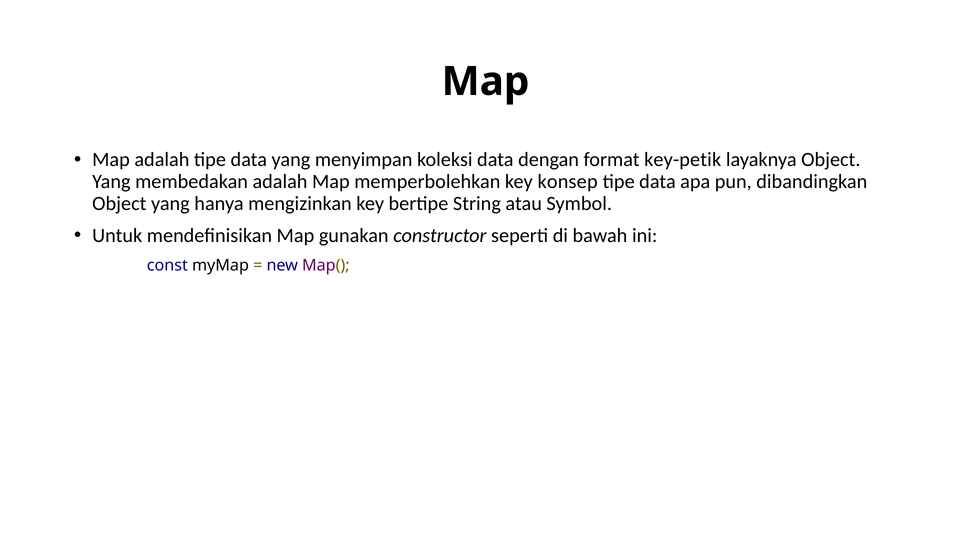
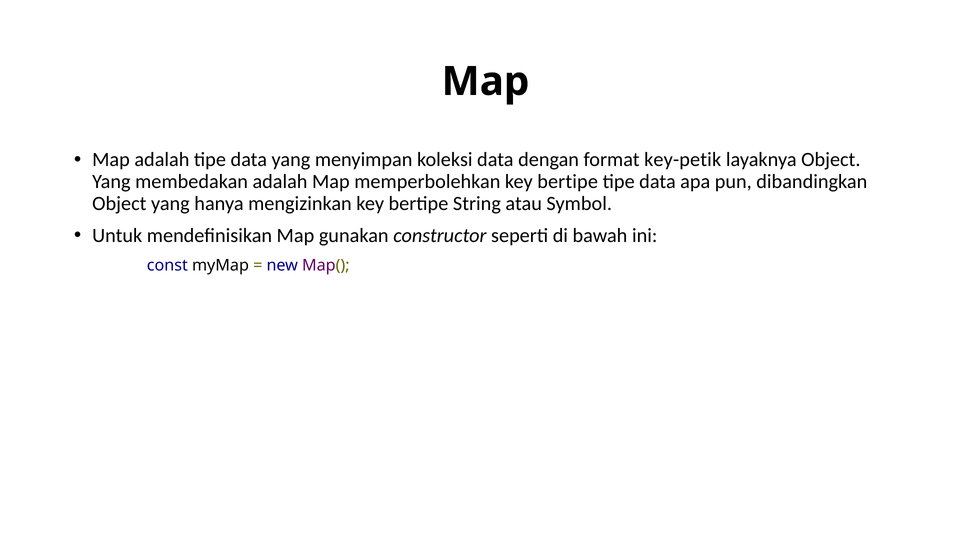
memperbolehkan key konsep: konsep -> bertipe
